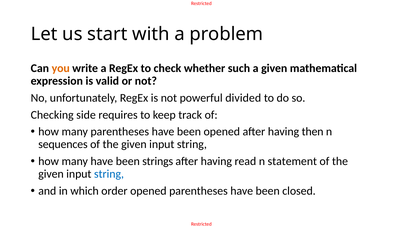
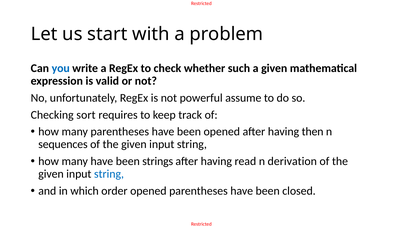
you colour: orange -> blue
divided: divided -> assume
side: side -> sort
statement: statement -> derivation
